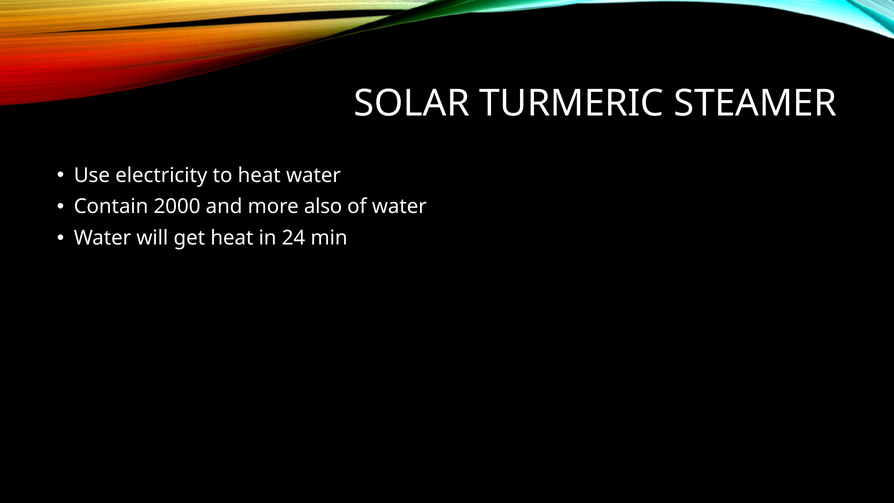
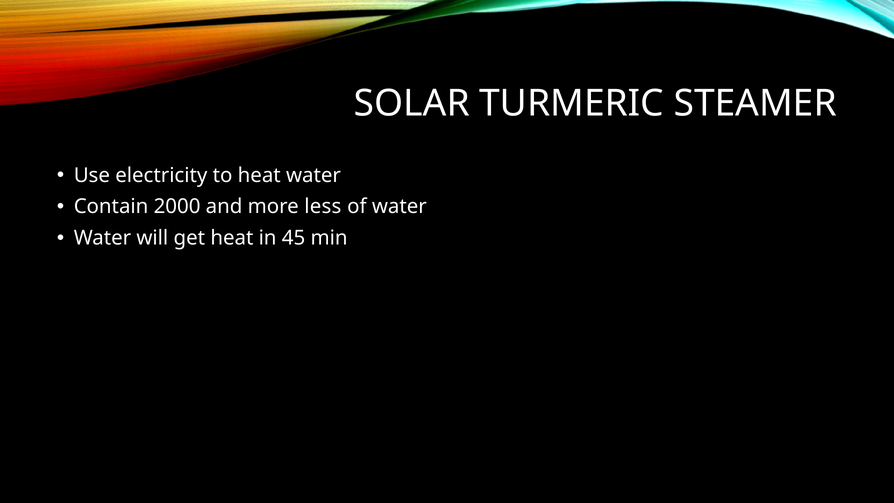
also: also -> less
24: 24 -> 45
